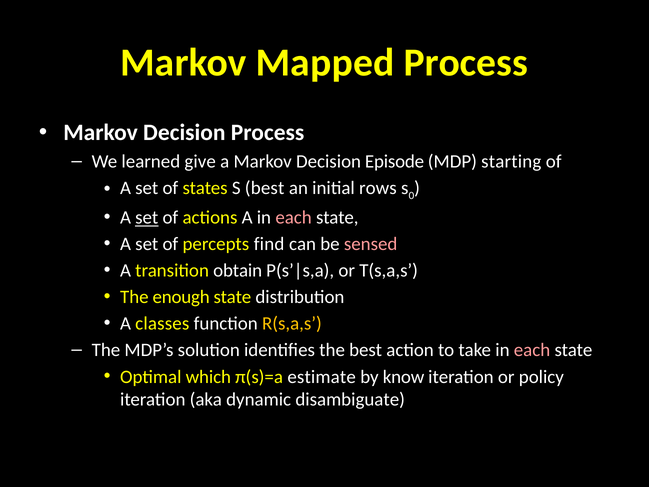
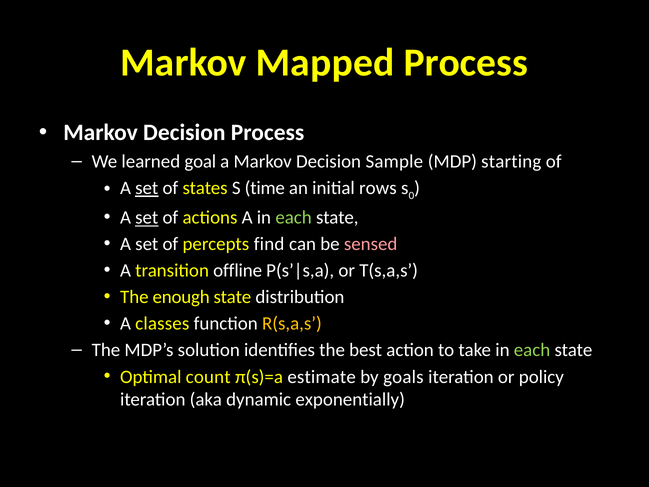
give: give -> goal
Episode: Episode -> Sample
set at (147, 188) underline: none -> present
S best: best -> time
each at (294, 218) colour: pink -> light green
obtain: obtain -> offline
each at (532, 350) colour: pink -> light green
which: which -> count
know: know -> goals
disambiguate: disambiguate -> exponentially
